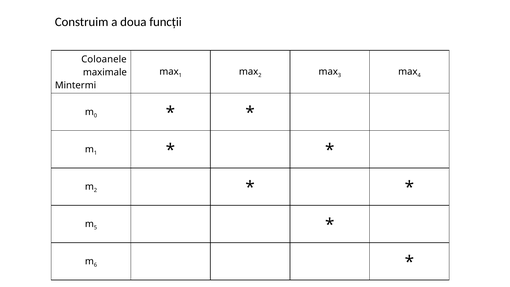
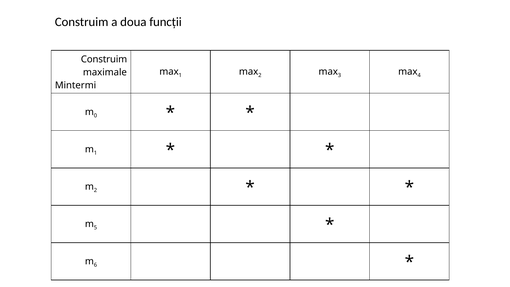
Coloanele at (104, 59): Coloanele -> Construim
